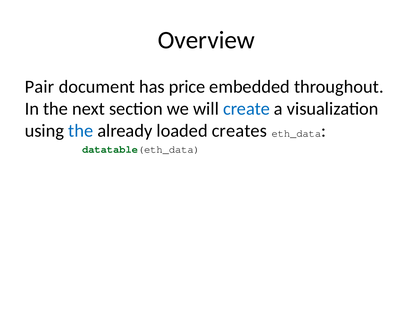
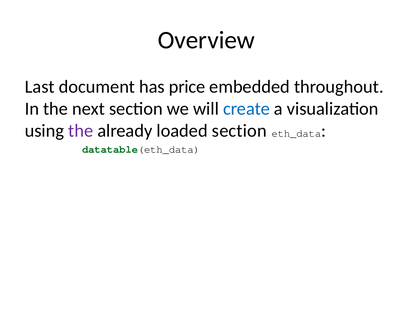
Pair: Pair -> Last
the at (81, 131) colour: blue -> purple
loaded creates: creates -> section
